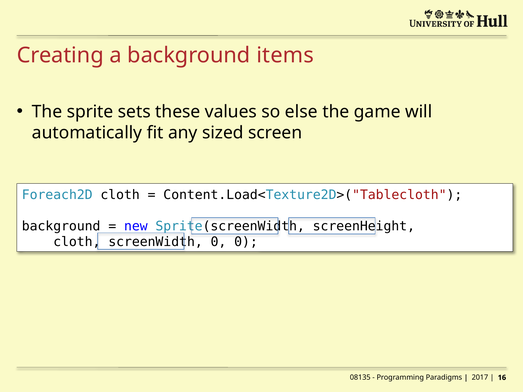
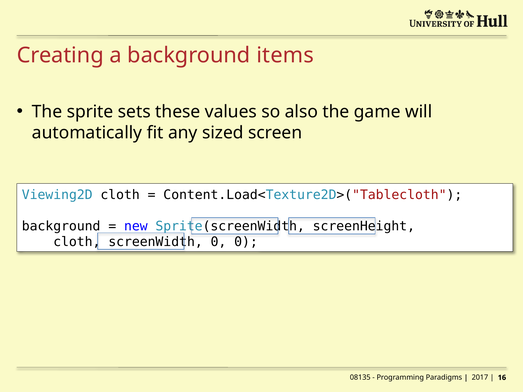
else: else -> also
Foreach2D: Foreach2D -> Viewing2D
